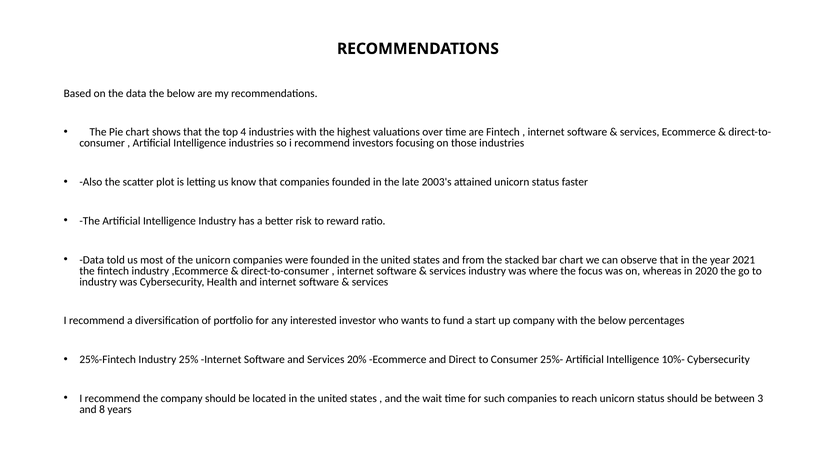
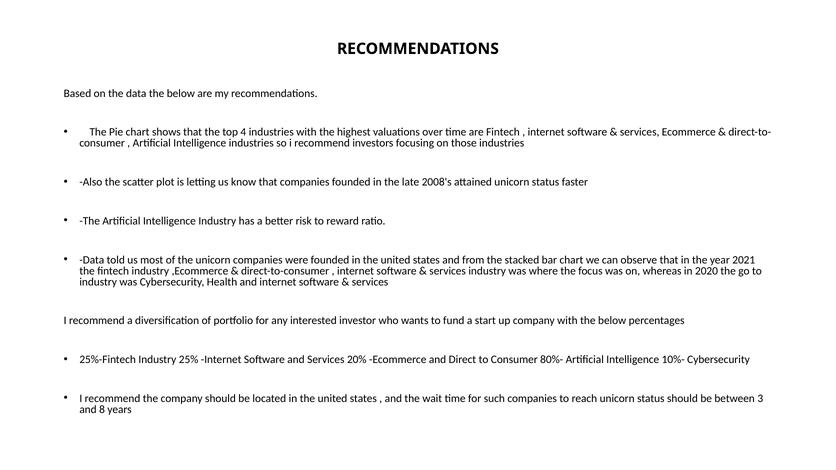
2003's: 2003's -> 2008's
25%-: 25%- -> 80%-
